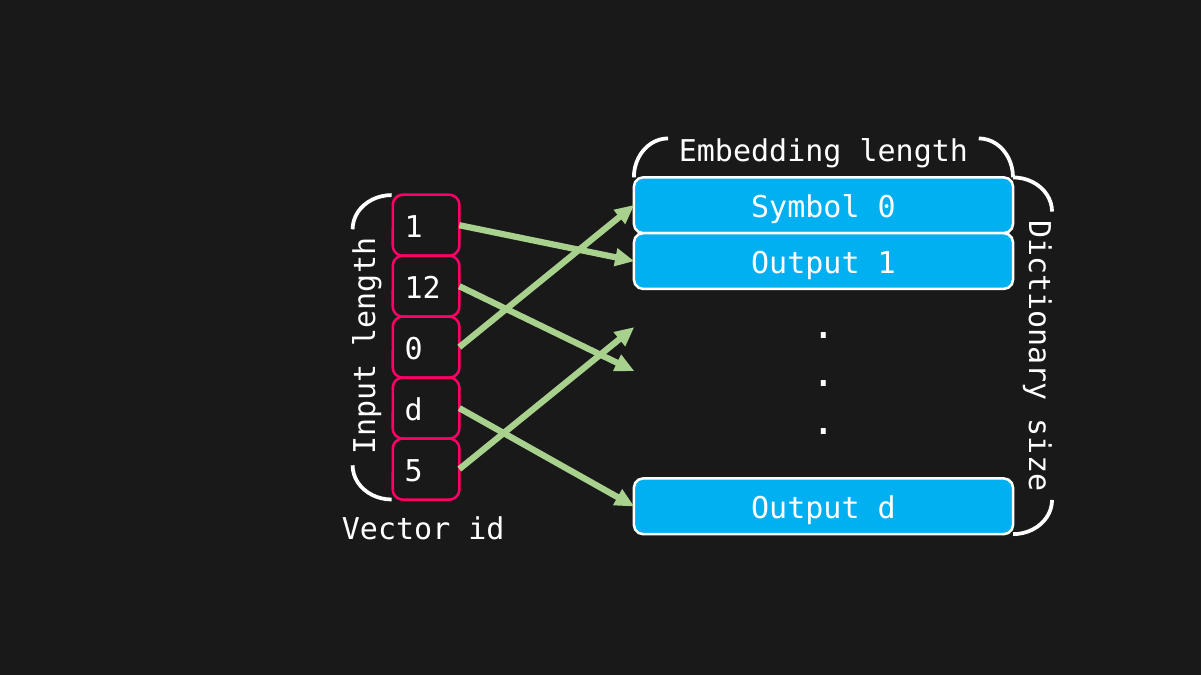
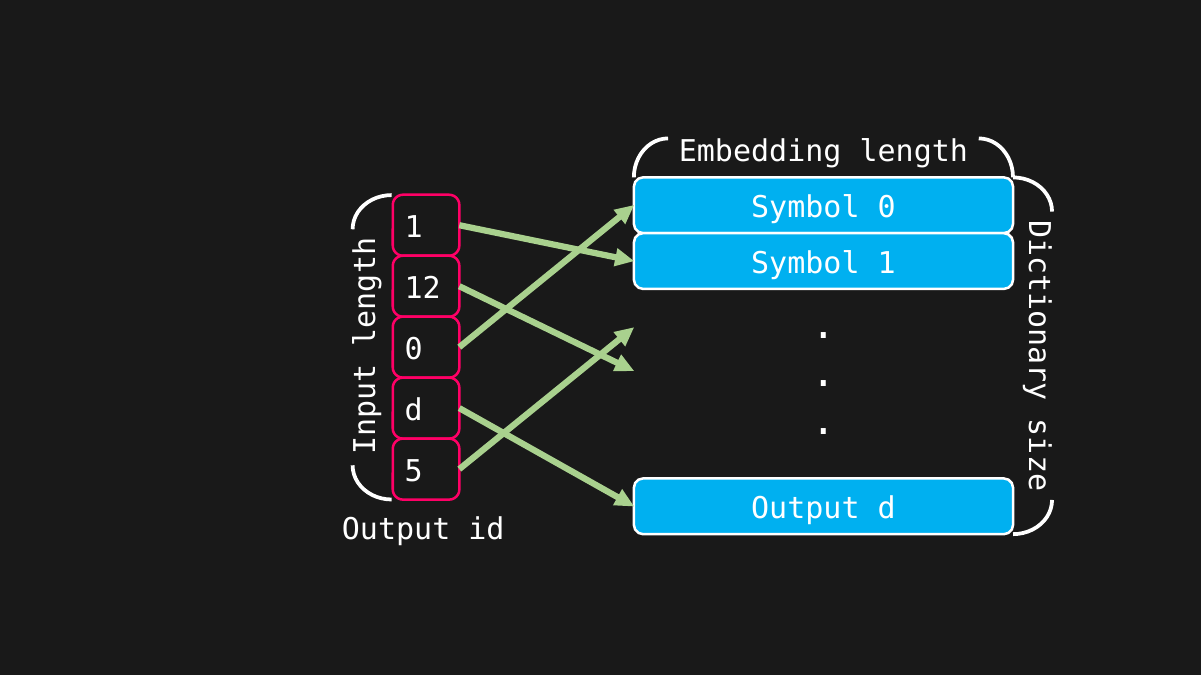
Output at (805, 263): Output -> Symbol
Vector at (396, 530): Vector -> Output
